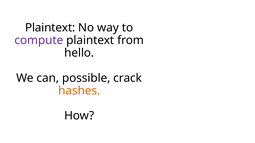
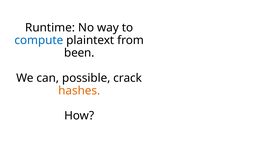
Plaintext at (50, 28): Plaintext -> Runtime
compute colour: purple -> blue
hello: hello -> been
